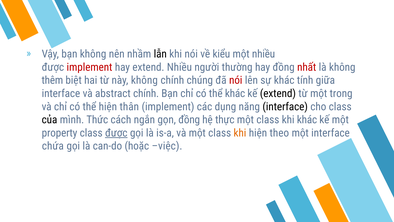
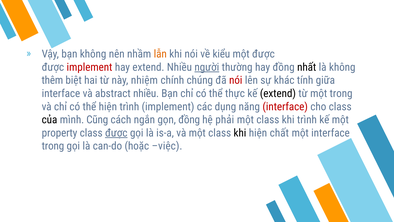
lẫn colour: black -> orange
một nhiều: nhiều -> được
người underline: none -> present
nhất colour: red -> black
này không: không -> nhiệm
abstract chính: chính -> nhiều
thể khác: khác -> thực
hiện thân: thân -> trình
interface at (285, 106) colour: black -> red
Thức: Thức -> Cũng
thực: thực -> phải
khi khác: khác -> trình
khi at (240, 133) colour: orange -> black
theo: theo -> chất
chứa at (53, 146): chứa -> trong
